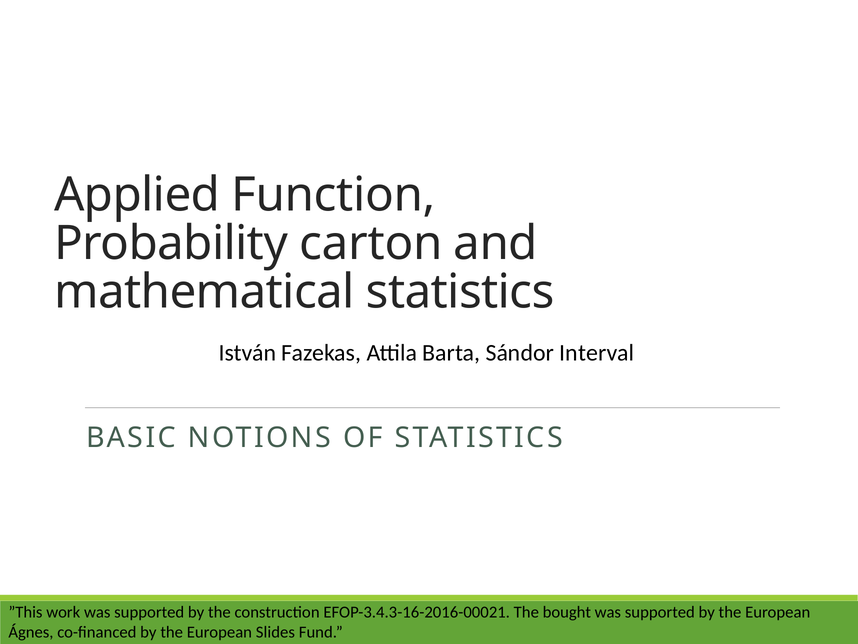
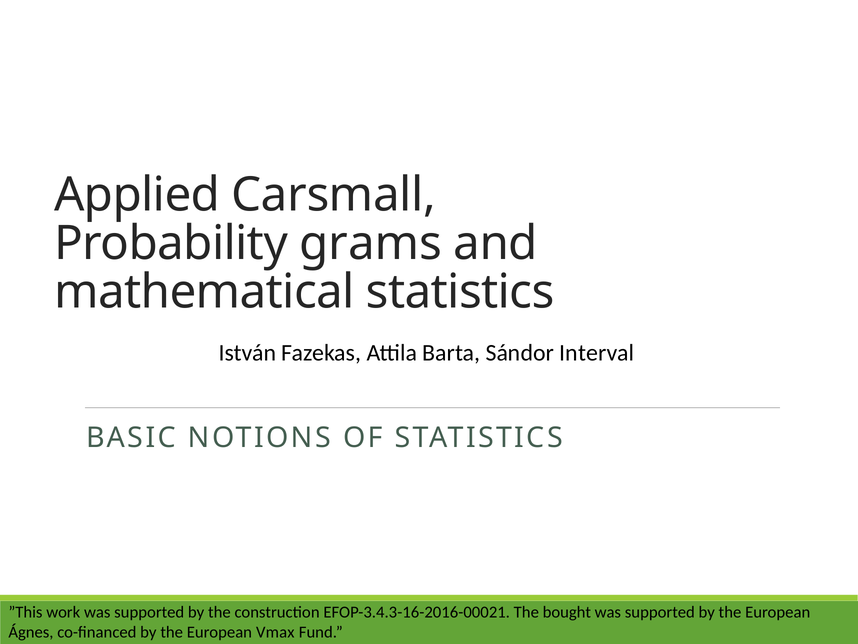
Function: Function -> Carsmall
carton: carton -> grams
Slides: Slides -> Vmax
